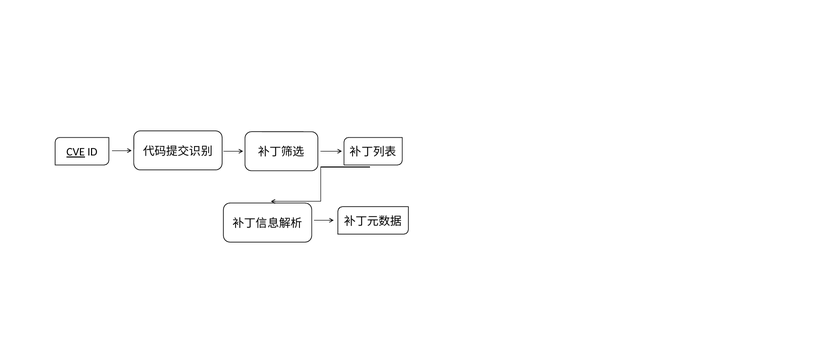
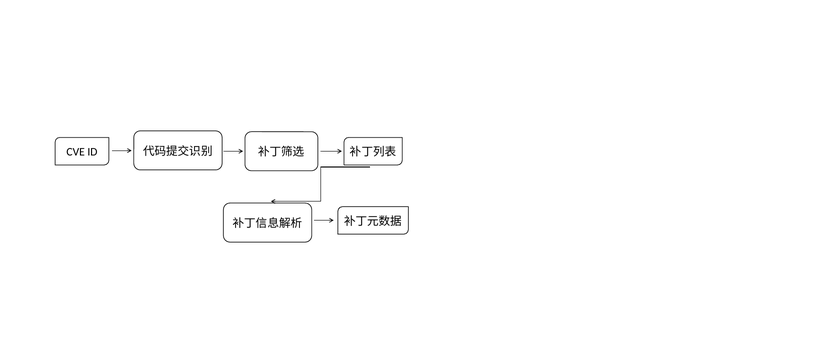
CVE underline: present -> none
